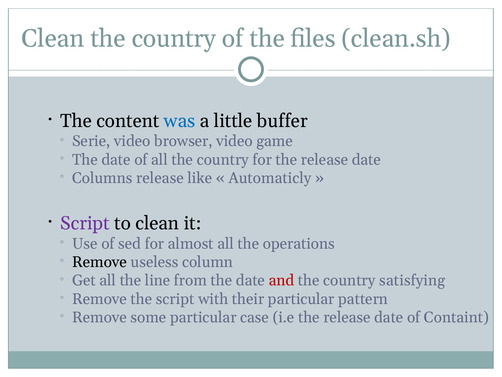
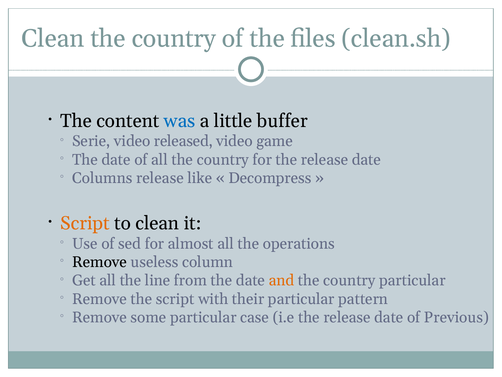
browser: browser -> released
Automaticly: Automaticly -> Decompress
Script at (85, 223) colour: purple -> orange
and colour: red -> orange
country satisfying: satisfying -> particular
Containt: Containt -> Previous
